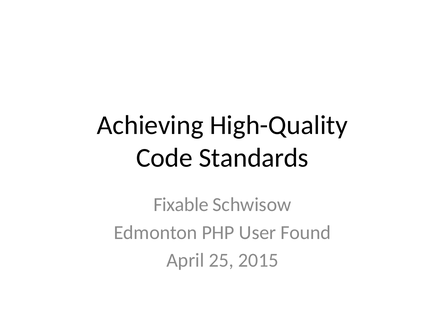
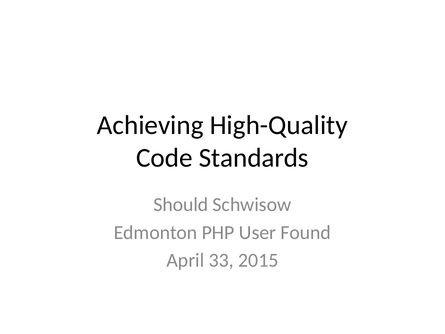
Fixable: Fixable -> Should
25: 25 -> 33
